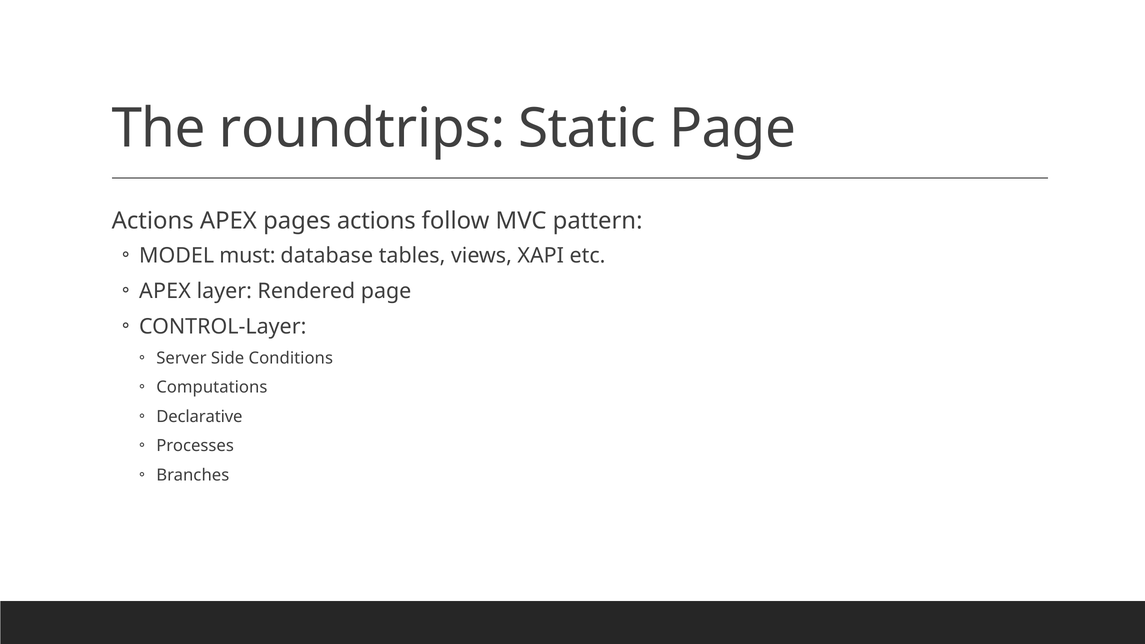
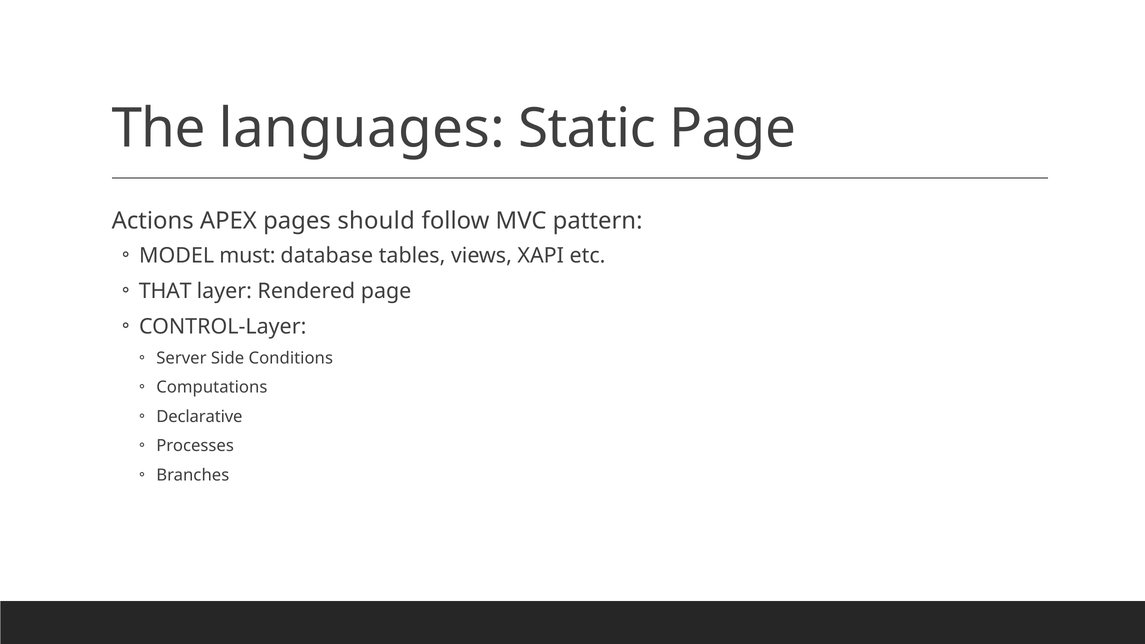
roundtrips: roundtrips -> languages
pages actions: actions -> should
APEX at (165, 291): APEX -> THAT
